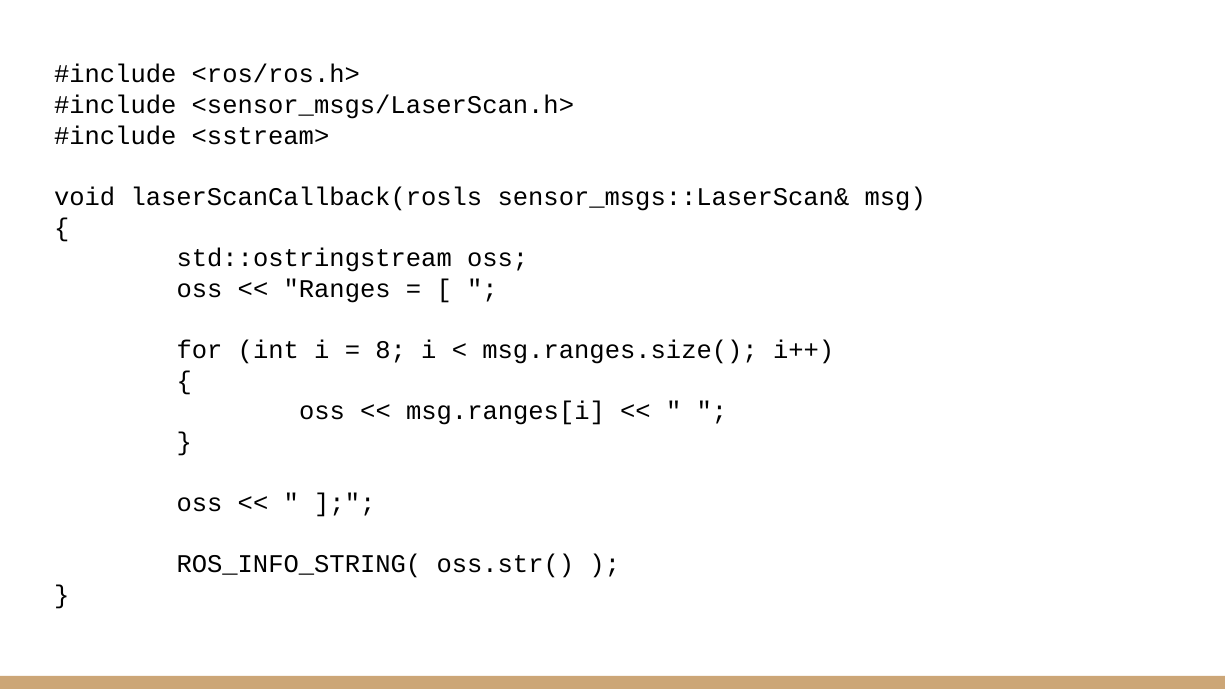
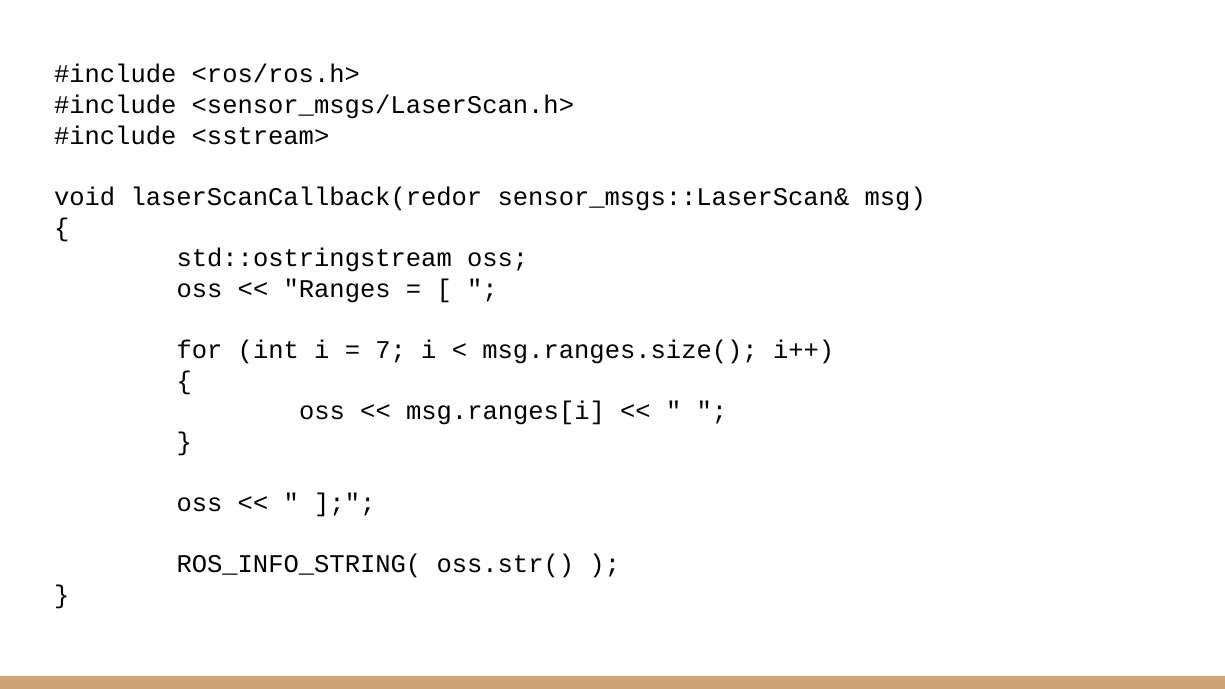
laserScanCallback(rosls: laserScanCallback(rosls -> laserScanCallback(redor
8: 8 -> 7
